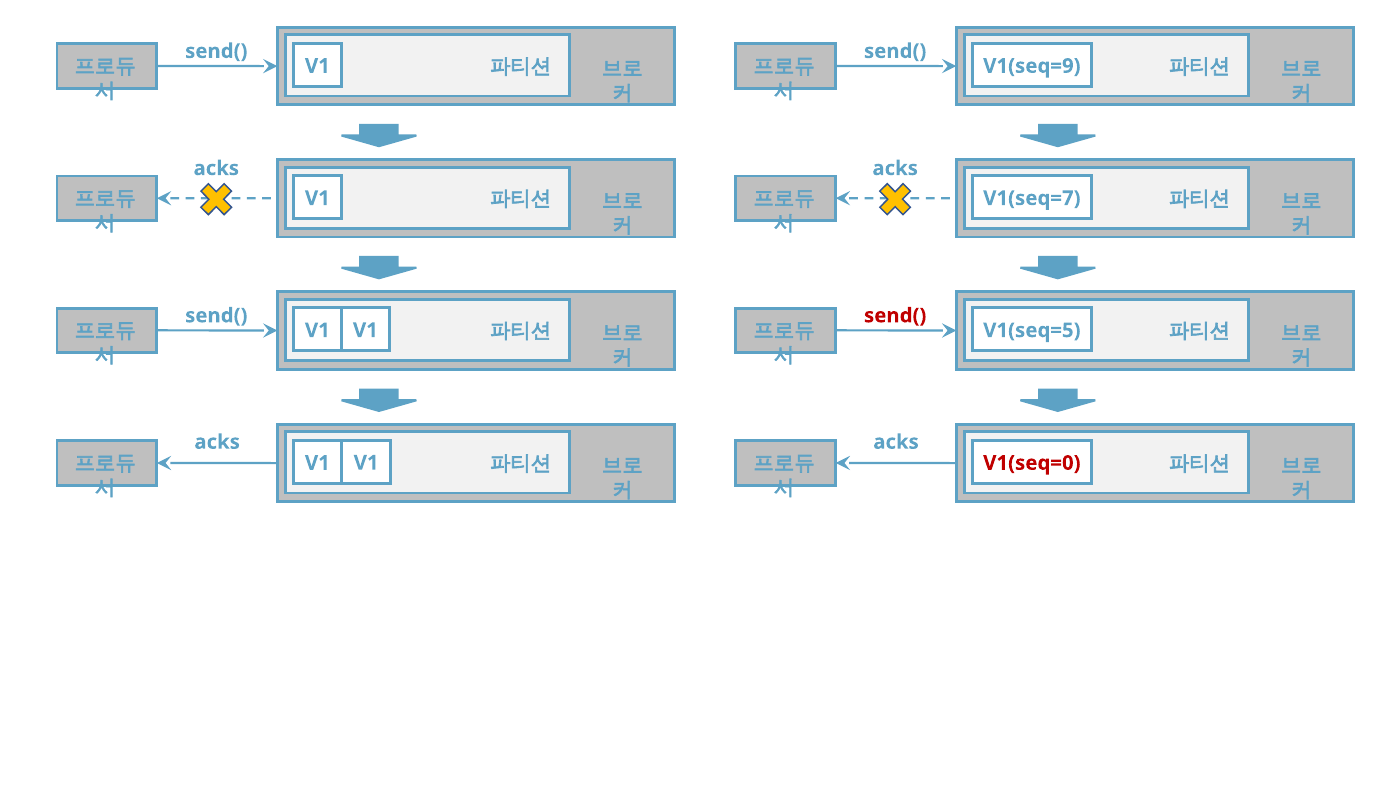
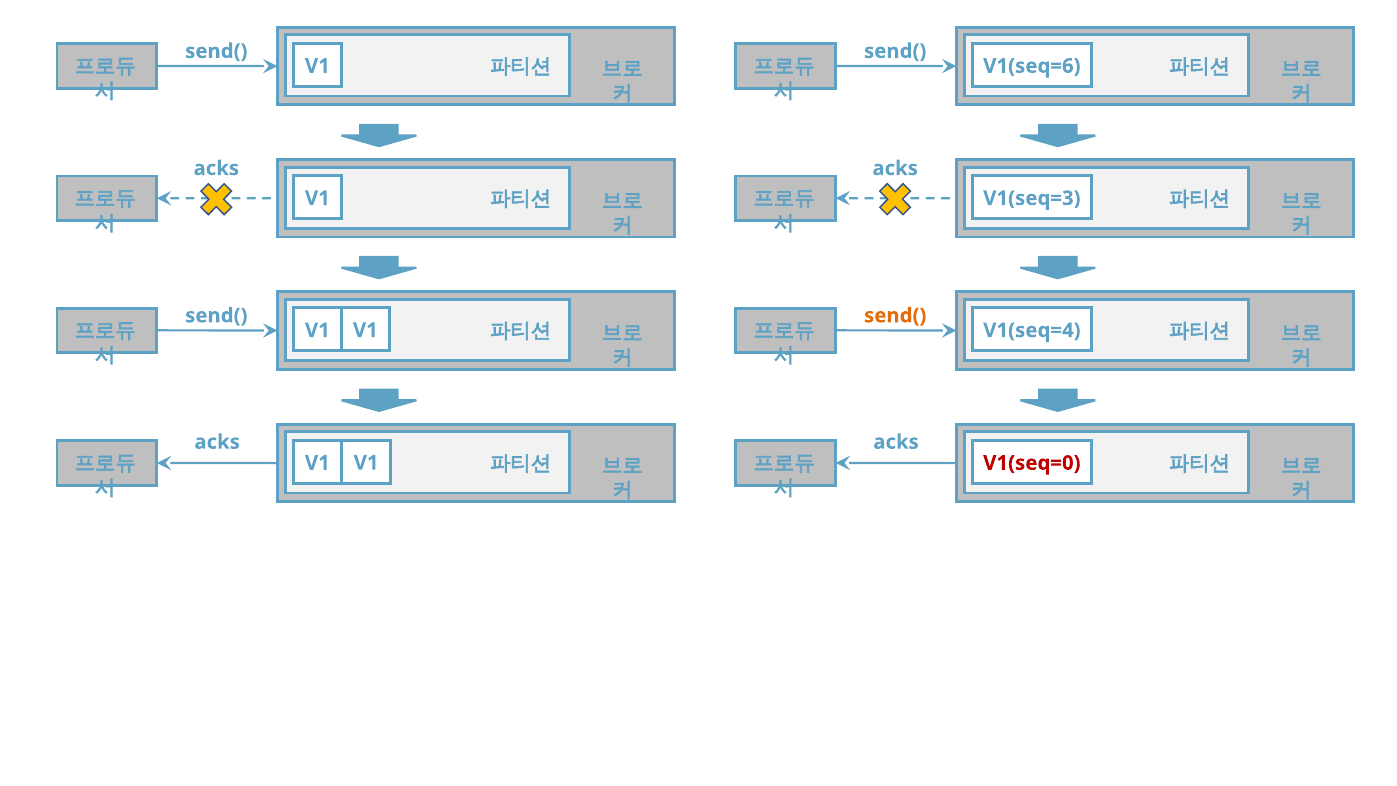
V1(seq=9: V1(seq=9 -> V1(seq=6
V1(seq=7: V1(seq=7 -> V1(seq=3
send( at (895, 316) colour: red -> orange
V1(seq=5: V1(seq=5 -> V1(seq=4
